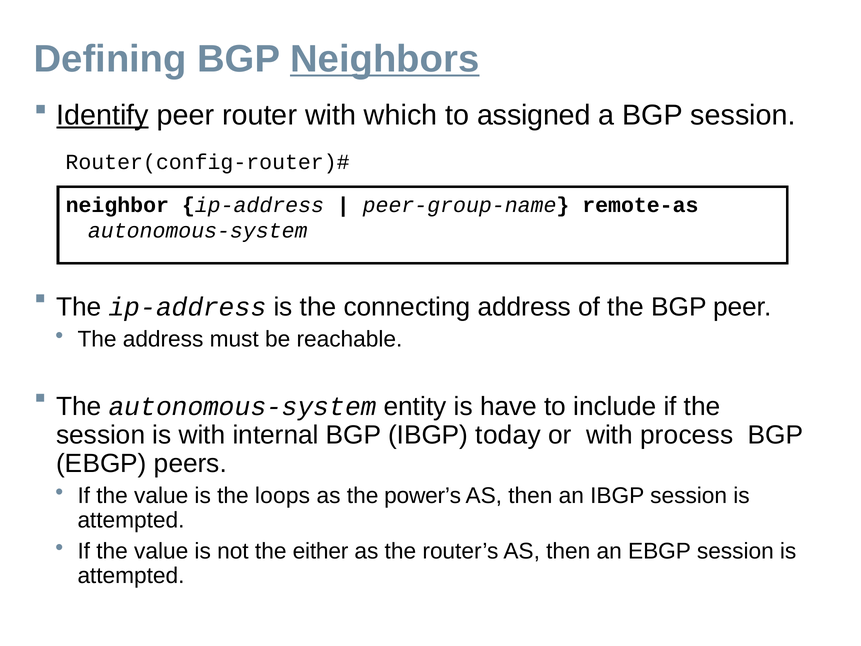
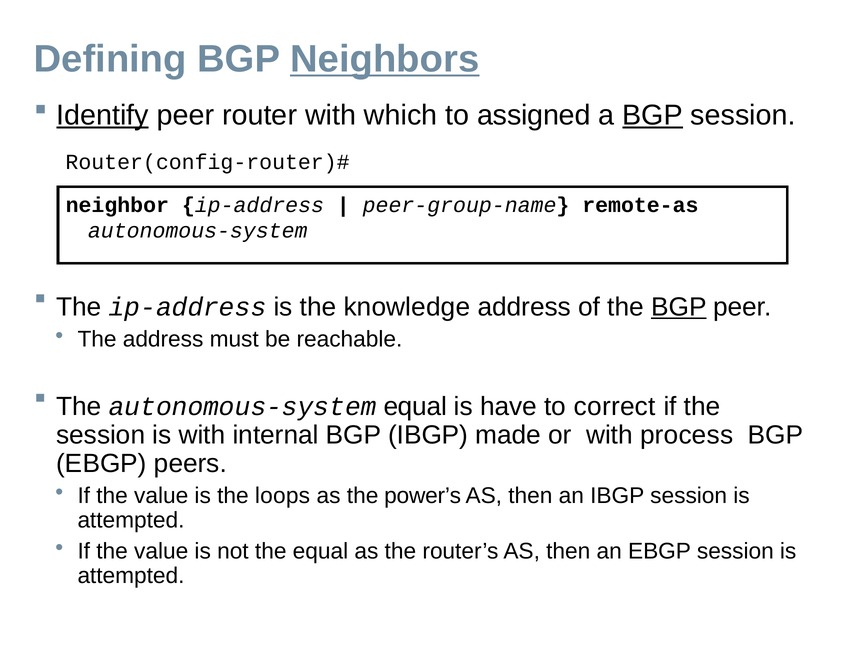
BGP at (653, 115) underline: none -> present
connecting: connecting -> knowledge
BGP at (679, 307) underline: none -> present
autonomous-system entity: entity -> equal
include: include -> correct
today: today -> made
the either: either -> equal
